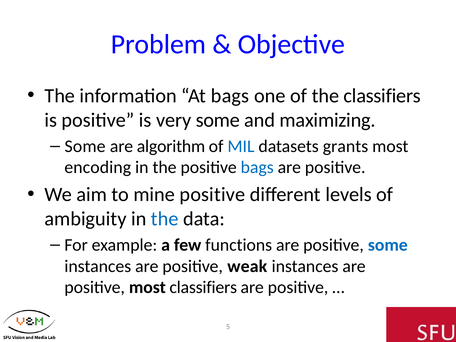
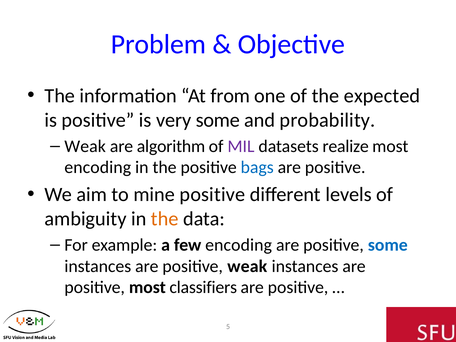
At bags: bags -> from
the classifiers: classifiers -> expected
maximizing: maximizing -> probability
Some at (85, 146): Some -> Weak
MIL colour: blue -> purple
grants: grants -> realize
the at (165, 219) colour: blue -> orange
few functions: functions -> encoding
